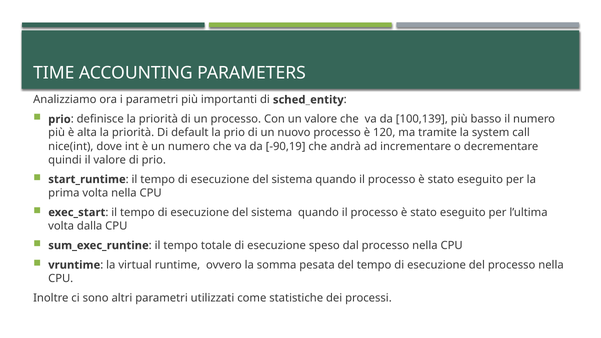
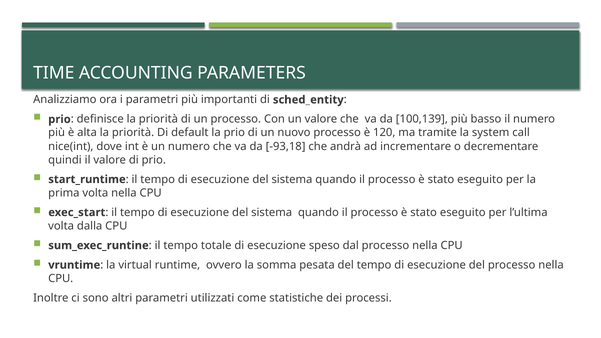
-90,19: -90,19 -> -93,18
